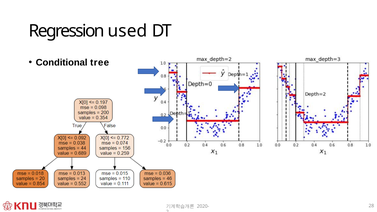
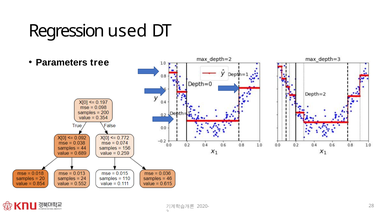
Conditional: Conditional -> Parameters
